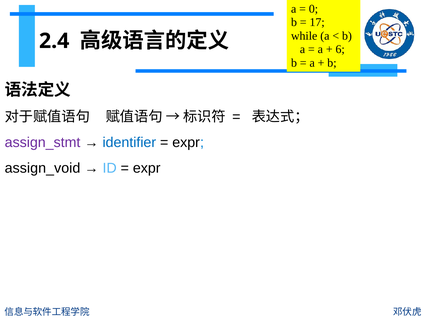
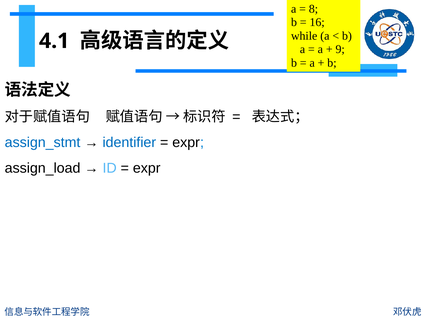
0: 0 -> 8
17: 17 -> 16
2.4: 2.4 -> 4.1
6: 6 -> 9
assign_stmt colour: purple -> blue
assign_void: assign_void -> assign_load
